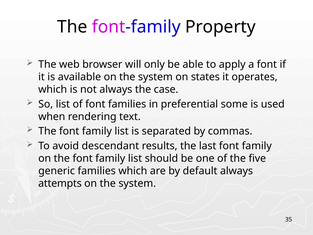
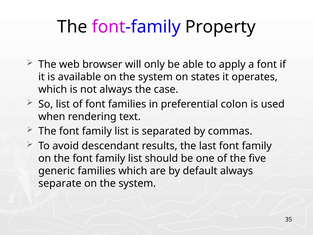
some: some -> colon
attempts: attempts -> separate
